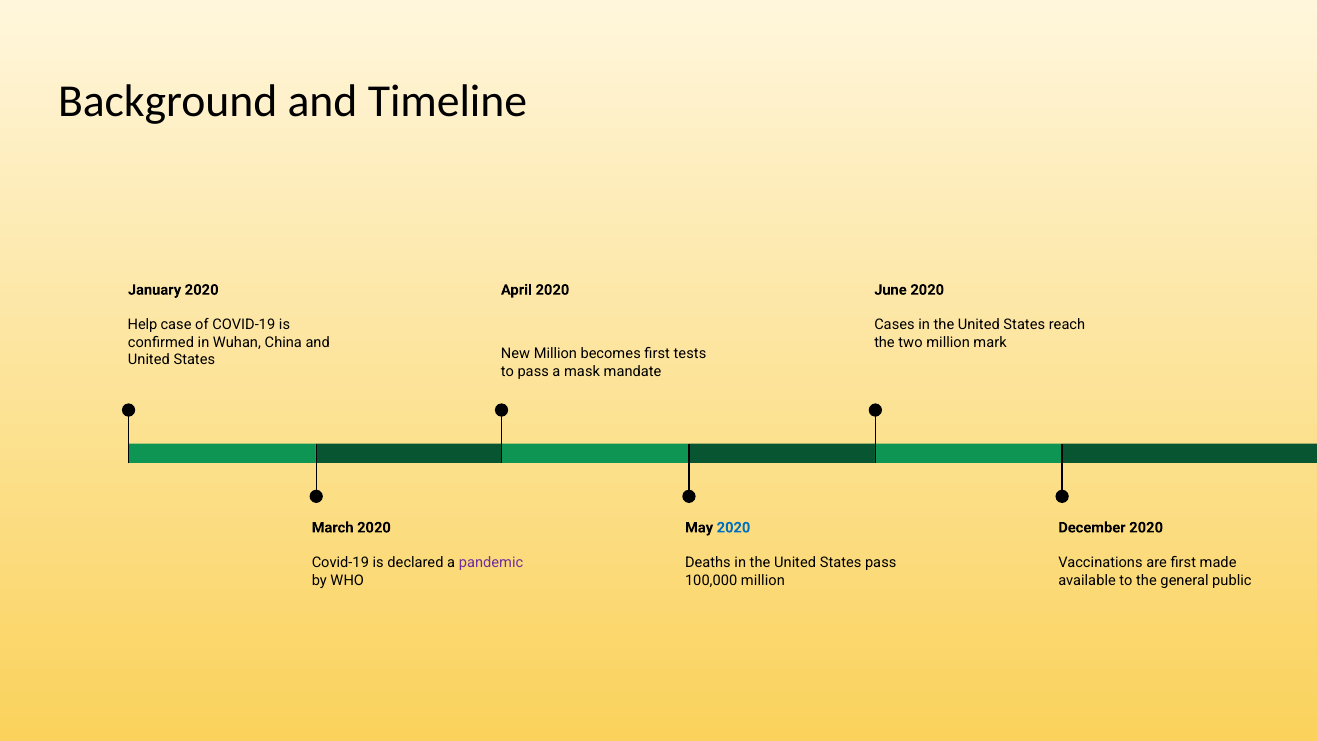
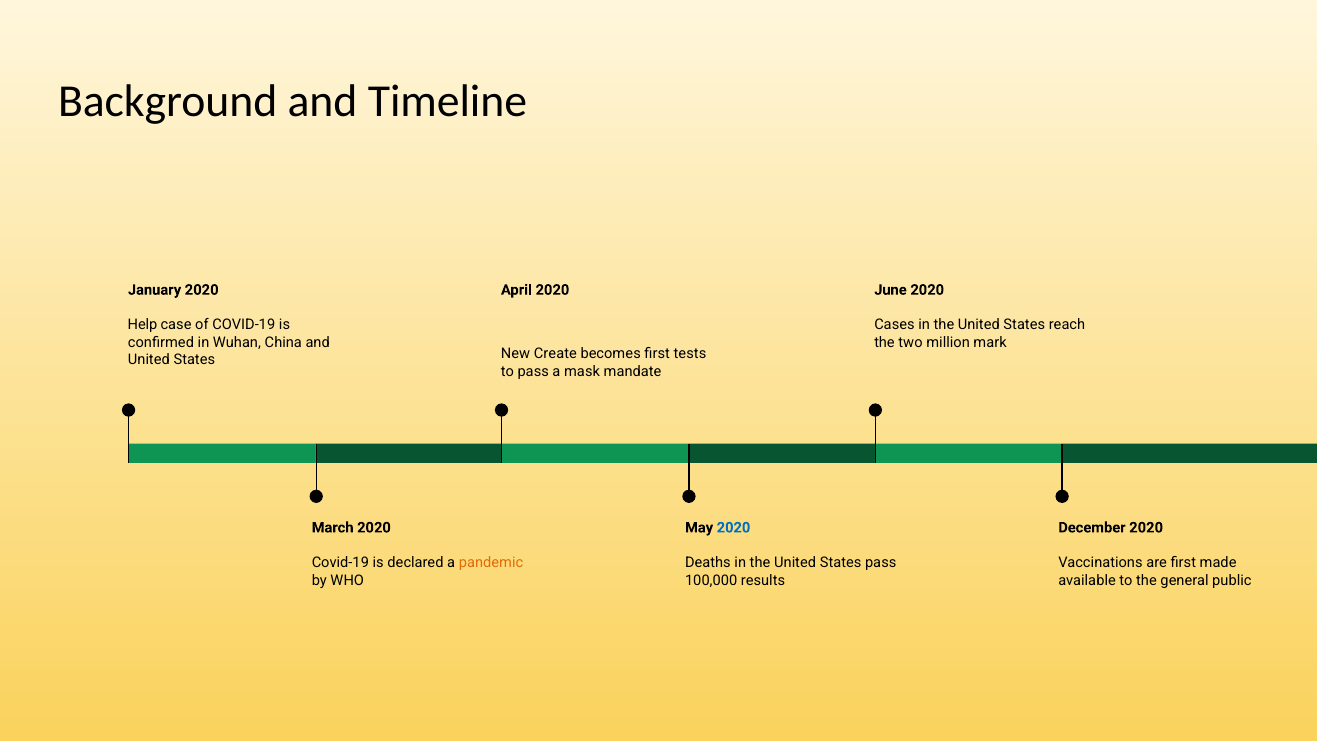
New Million: Million -> Create
pandemic colour: purple -> orange
100,000 million: million -> results
